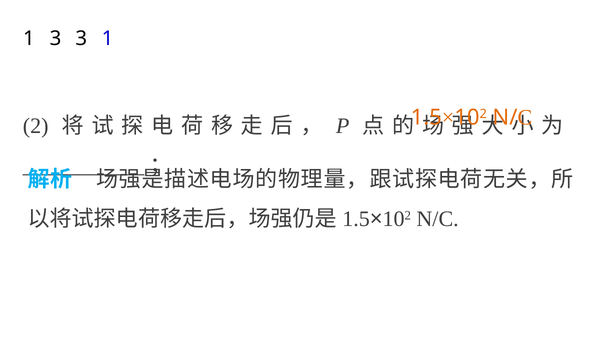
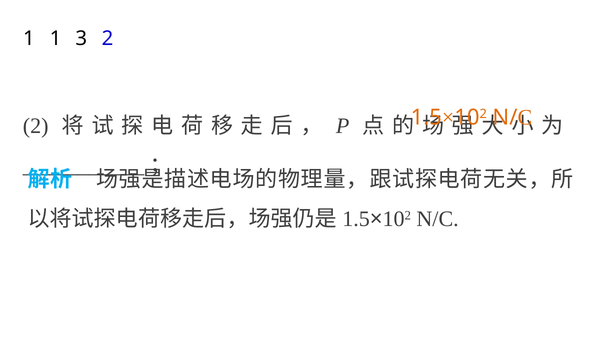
1 3: 3 -> 1
3 1: 1 -> 2
